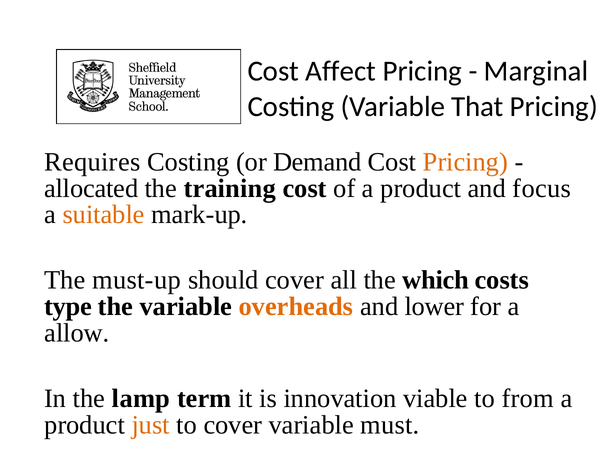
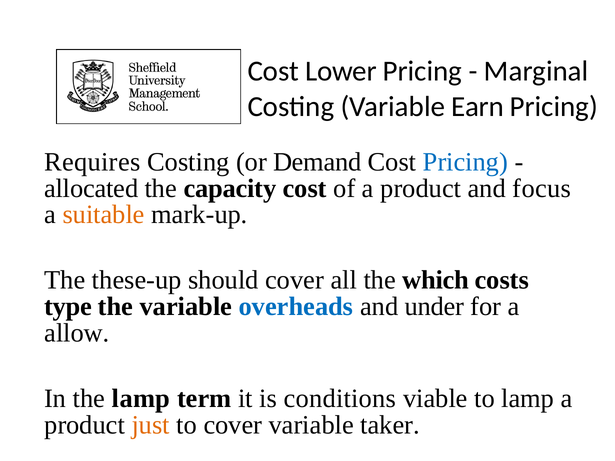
Affect: Affect -> Lower
That: That -> Earn
Pricing at (465, 162) colour: orange -> blue
training: training -> capacity
must-up: must-up -> these-up
overheads colour: orange -> blue
lower: lower -> under
innovation: innovation -> conditions
to from: from -> lamp
must: must -> taker
